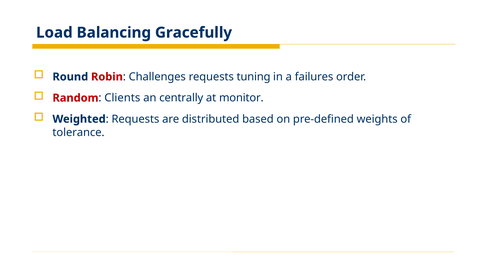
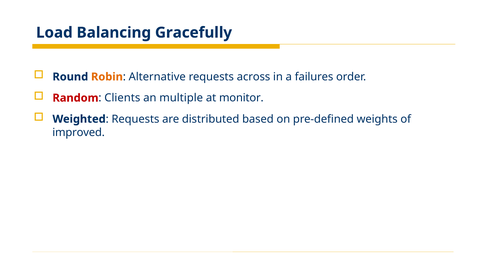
Robin colour: red -> orange
Challenges: Challenges -> Alternative
tuning: tuning -> across
centrally: centrally -> multiple
tolerance: tolerance -> improved
